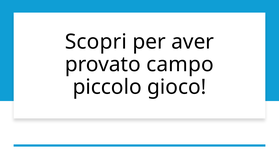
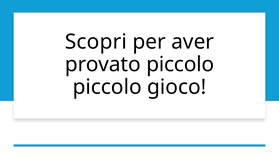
provato campo: campo -> piccolo
